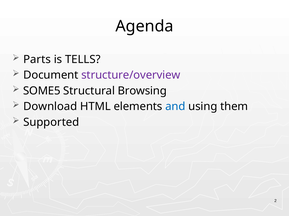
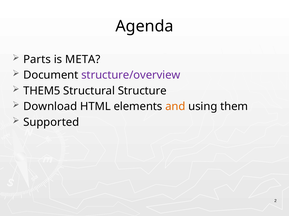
TELLS: TELLS -> META
SOME5: SOME5 -> THEM5
Browsing: Browsing -> Structure
and colour: blue -> orange
